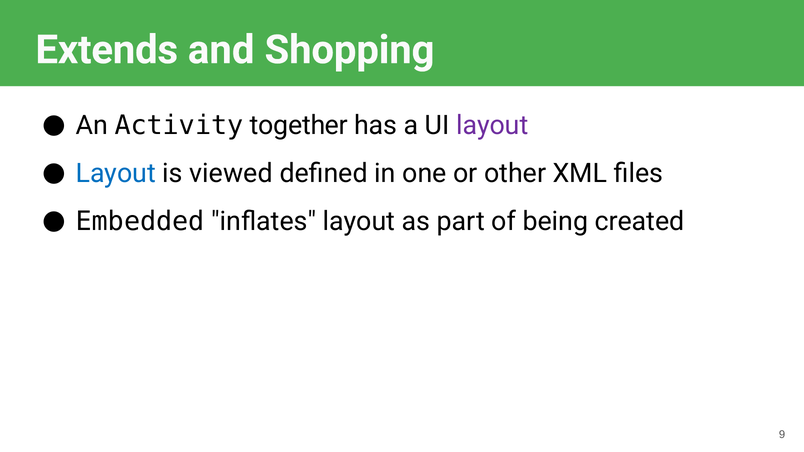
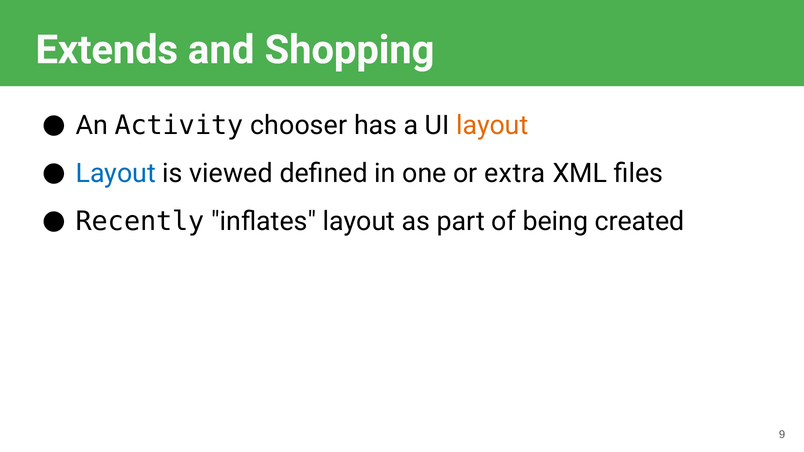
together: together -> chooser
layout at (492, 125) colour: purple -> orange
other: other -> extra
Embedded: Embedded -> Recently
